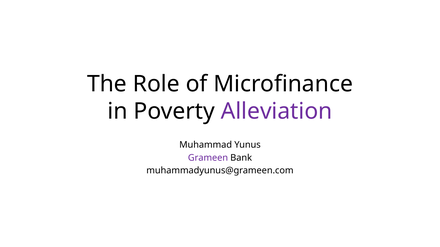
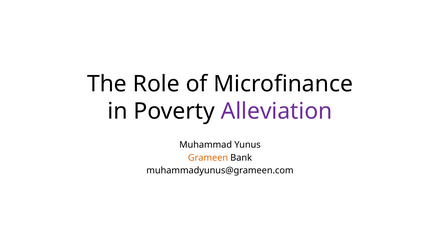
Grameen colour: purple -> orange
